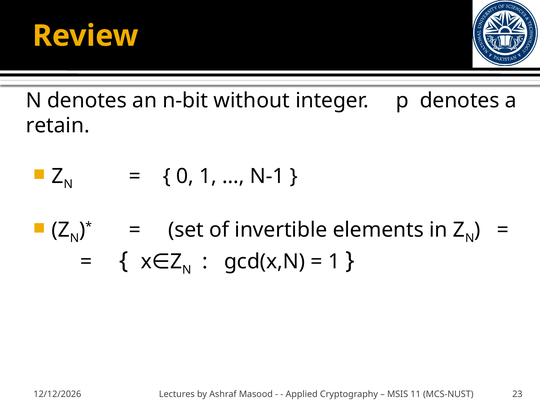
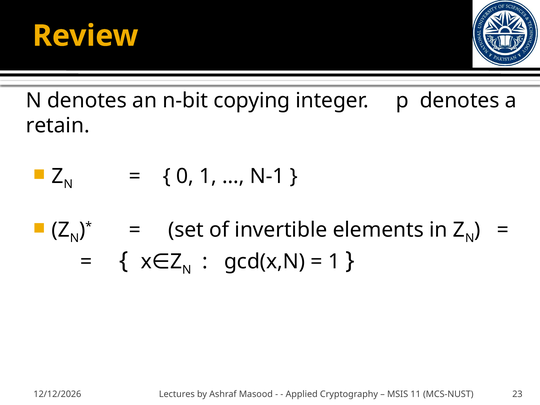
without: without -> copying
